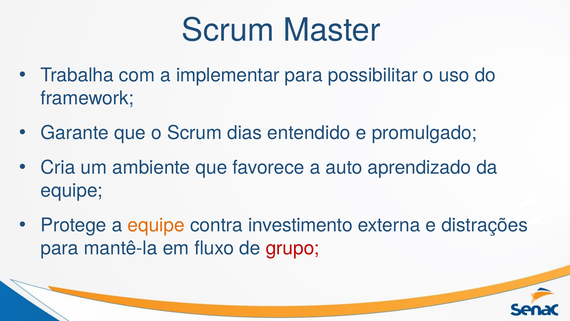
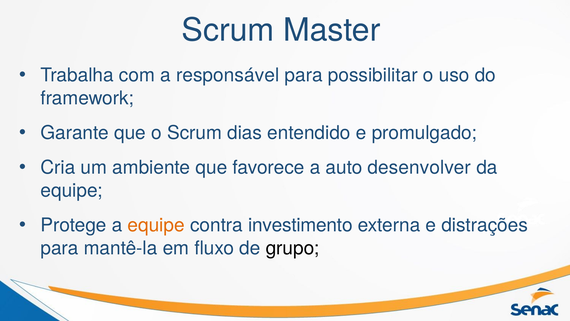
implementar: implementar -> responsável
aprendizado: aprendizado -> desenvolver
grupo colour: red -> black
